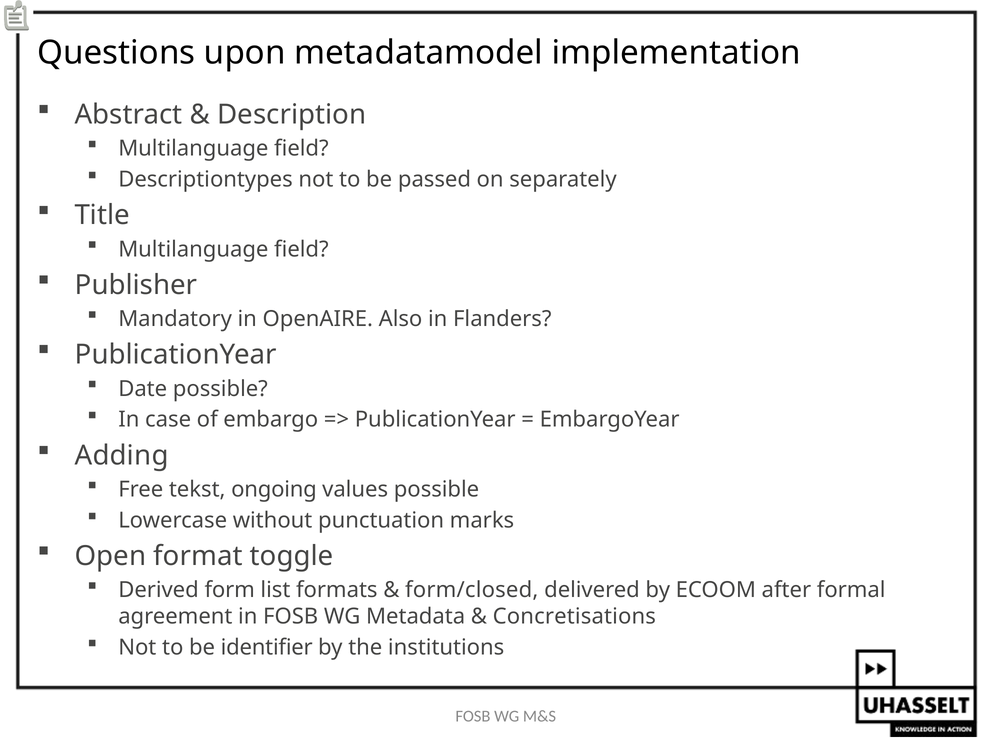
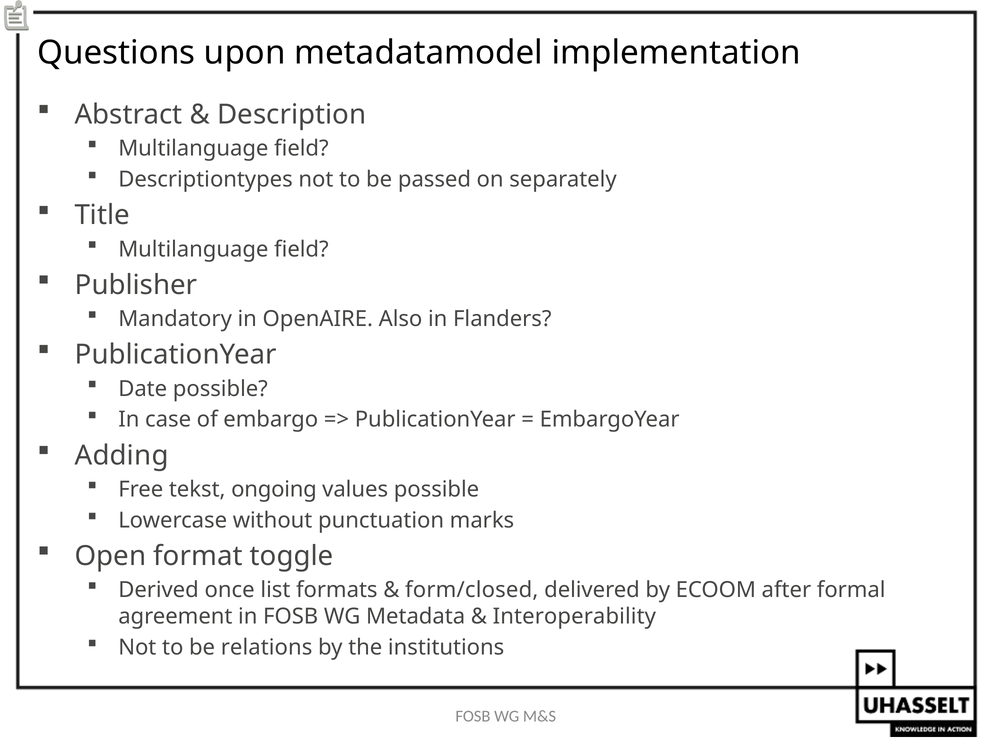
form: form -> once
Concretisations: Concretisations -> Interoperability
identifier: identifier -> relations
